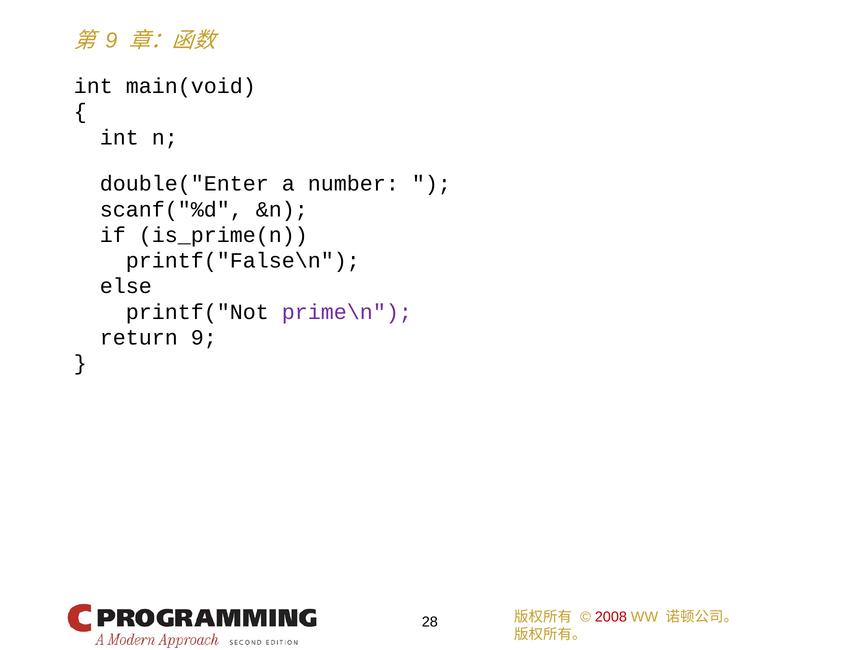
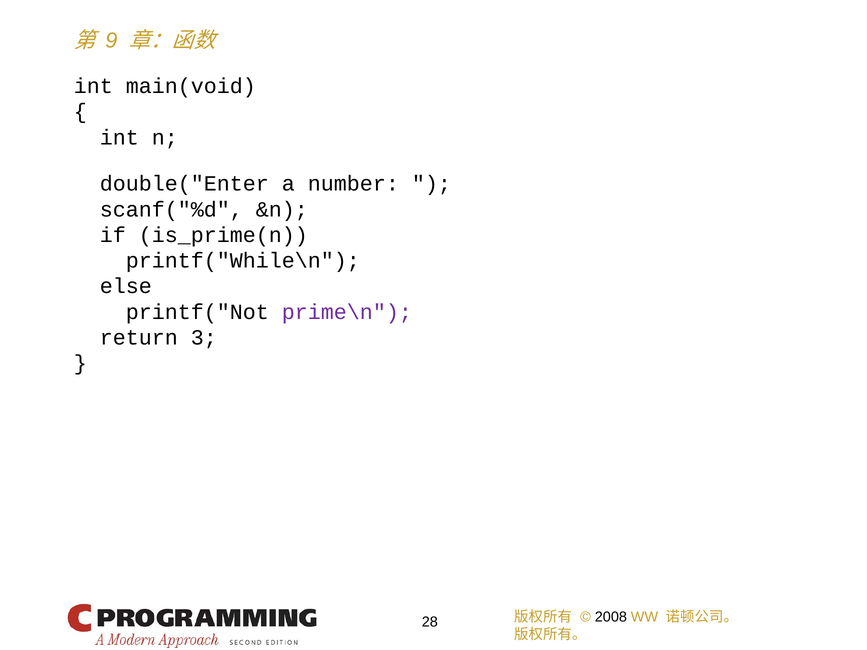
printf("False\n: printf("False\n -> printf("While\n
return 9: 9 -> 3
2008 colour: red -> black
